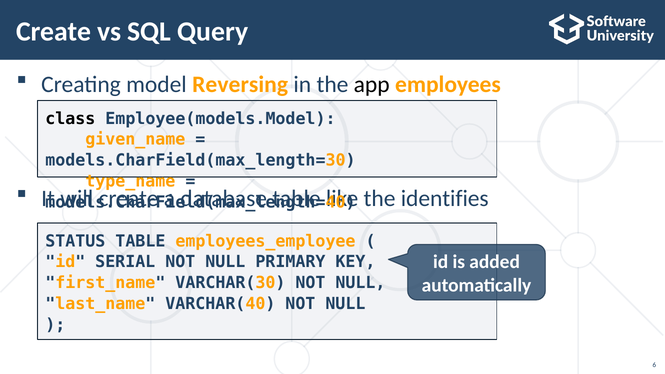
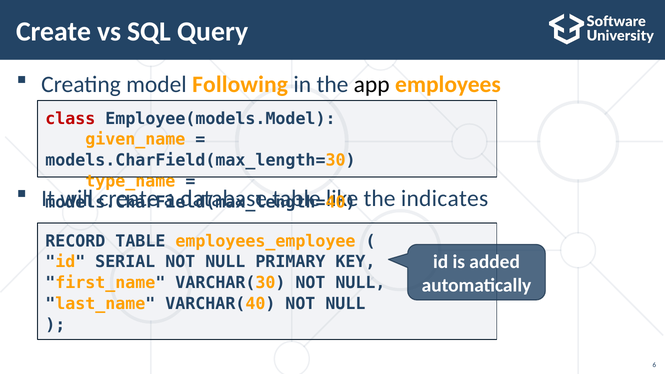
Reversing: Reversing -> Following
class colour: black -> red
identifies: identifies -> indicates
STATUS: STATUS -> RECORD
